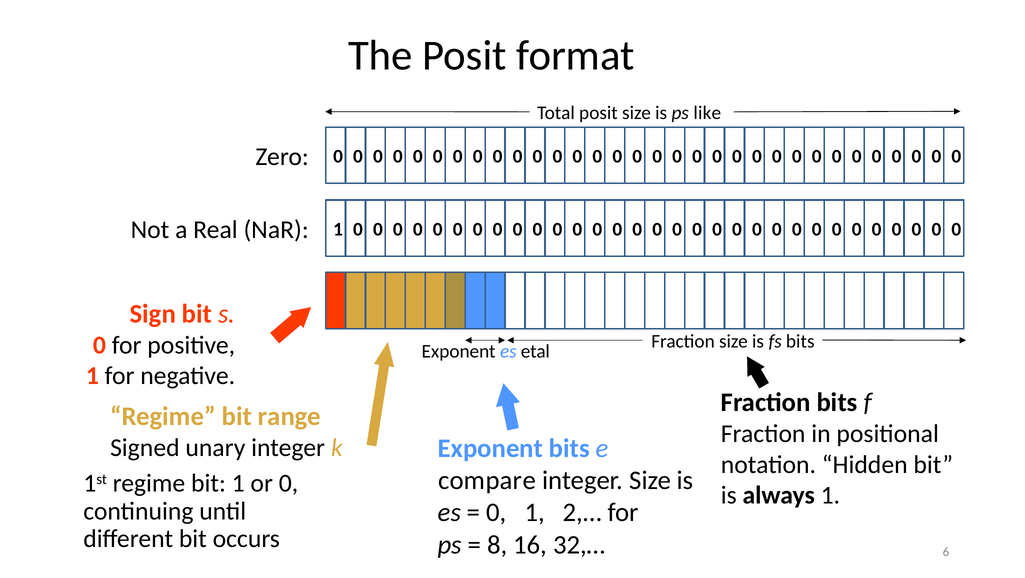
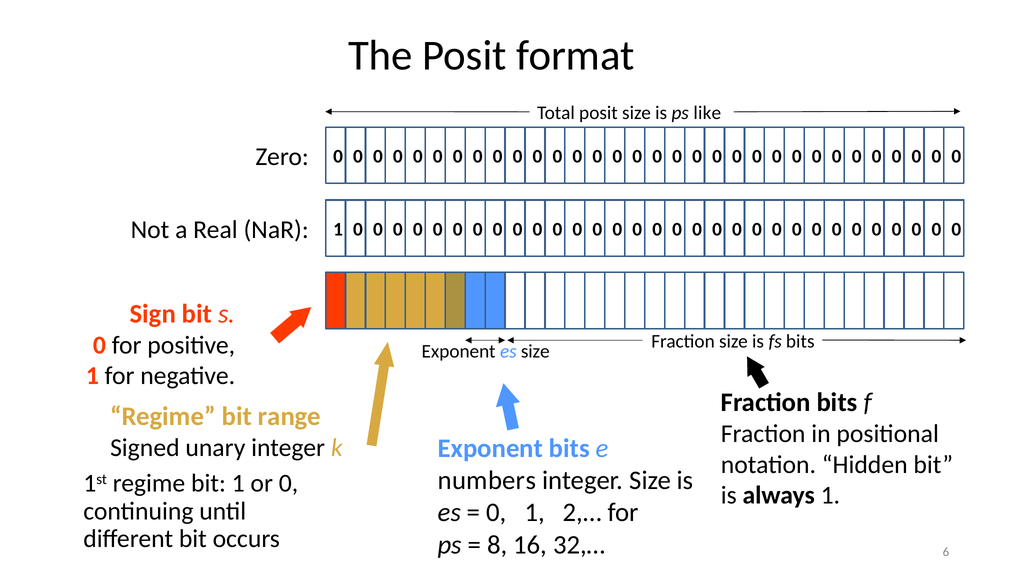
es etal: etal -> size
compare: compare -> numbers
